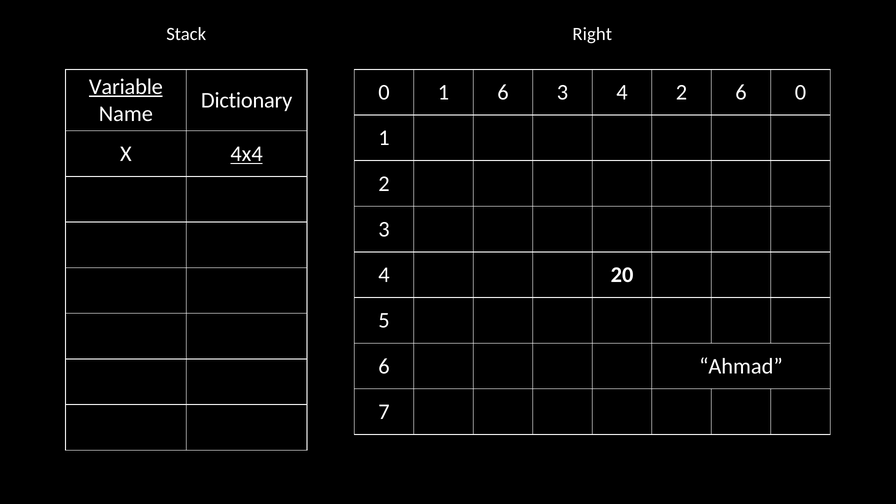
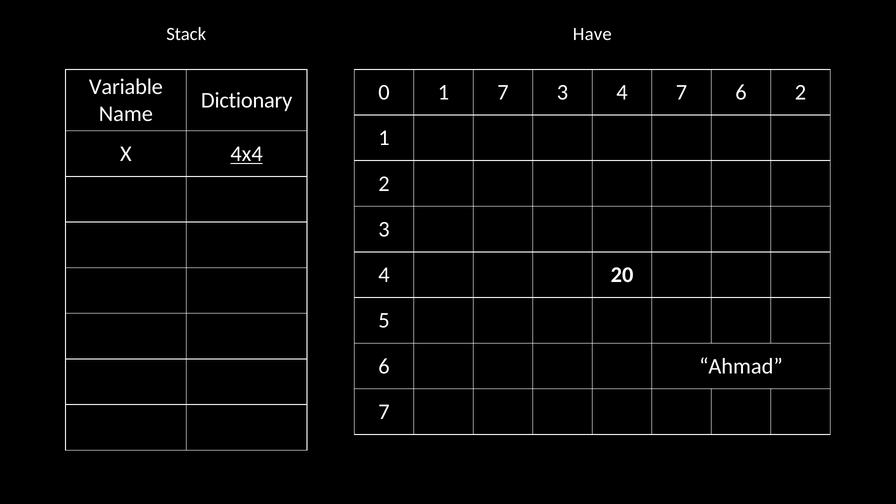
Right: Right -> Have
Variable underline: present -> none
1 6: 6 -> 7
4 2: 2 -> 7
6 0: 0 -> 2
